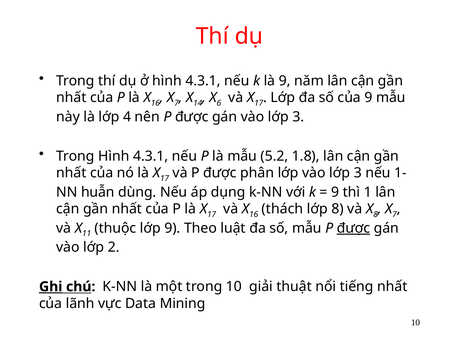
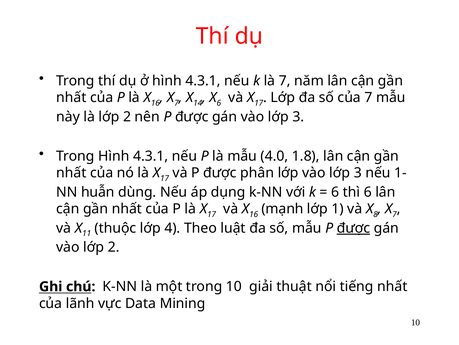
là 9: 9 -> 7
của 9: 9 -> 7
là lớp 4: 4 -> 2
5.2: 5.2 -> 4.0
9 at (335, 192): 9 -> 6
thì 1: 1 -> 6
thách: thách -> mạnh
lớp 8: 8 -> 1
lớp 9: 9 -> 4
Ghi underline: present -> none
